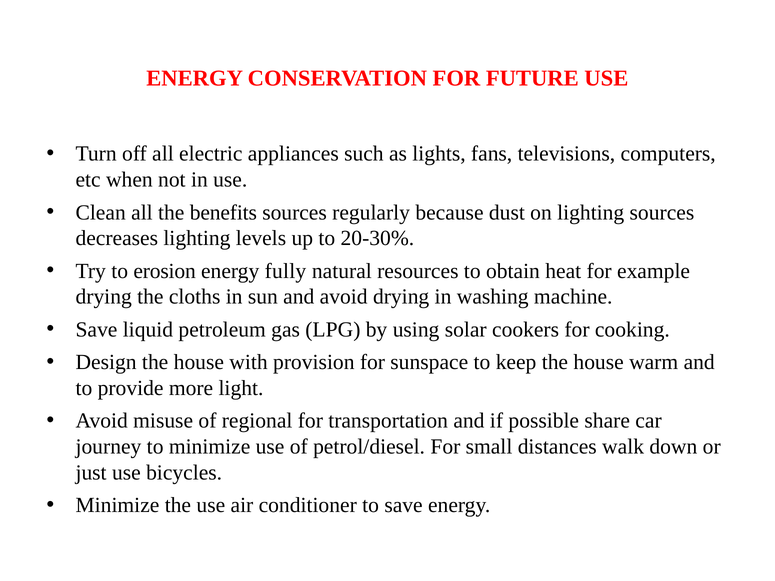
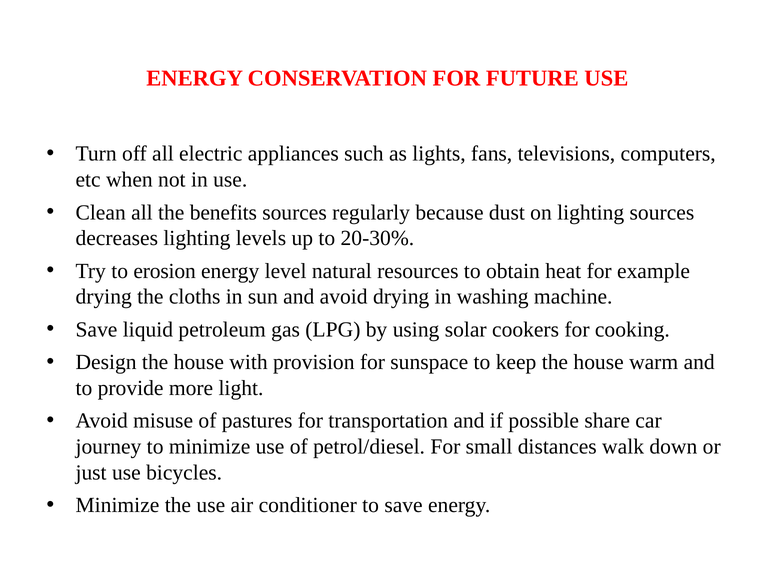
fully: fully -> level
regional: regional -> pastures
